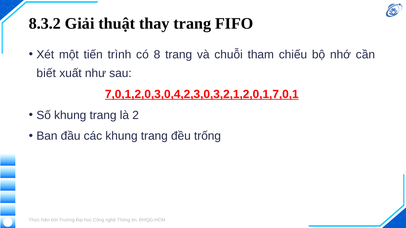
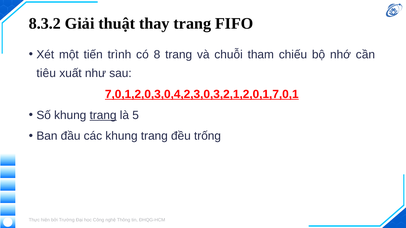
biết: biết -> tiêu
trang at (103, 115) underline: none -> present
2: 2 -> 5
